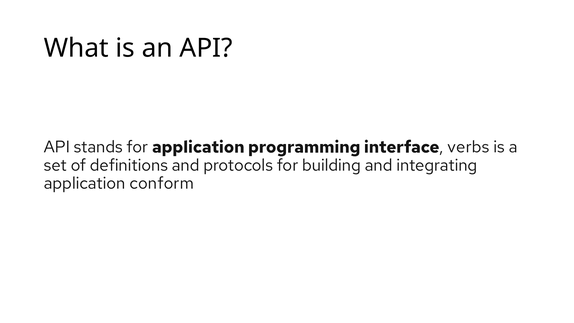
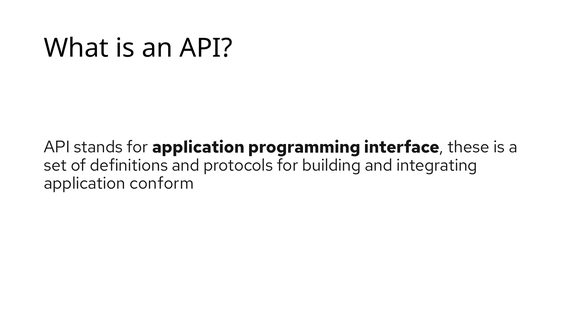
verbs: verbs -> these
